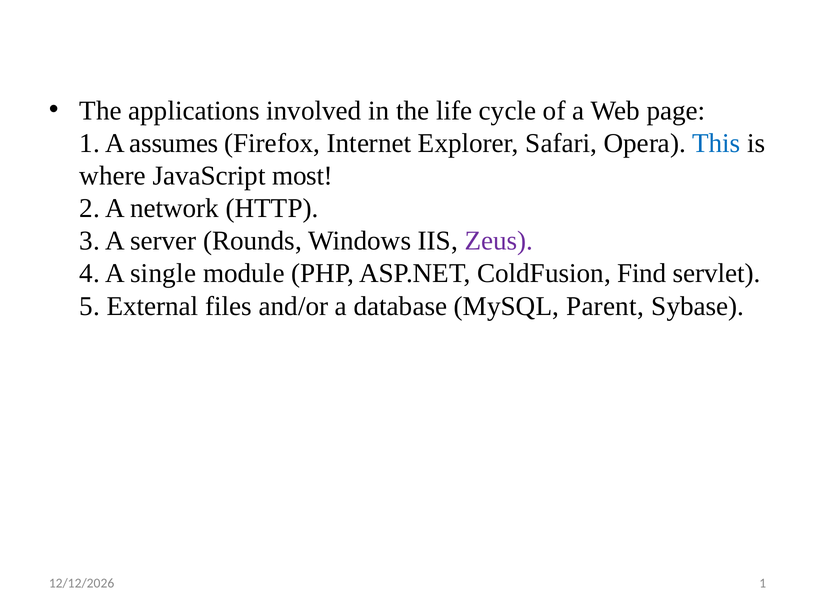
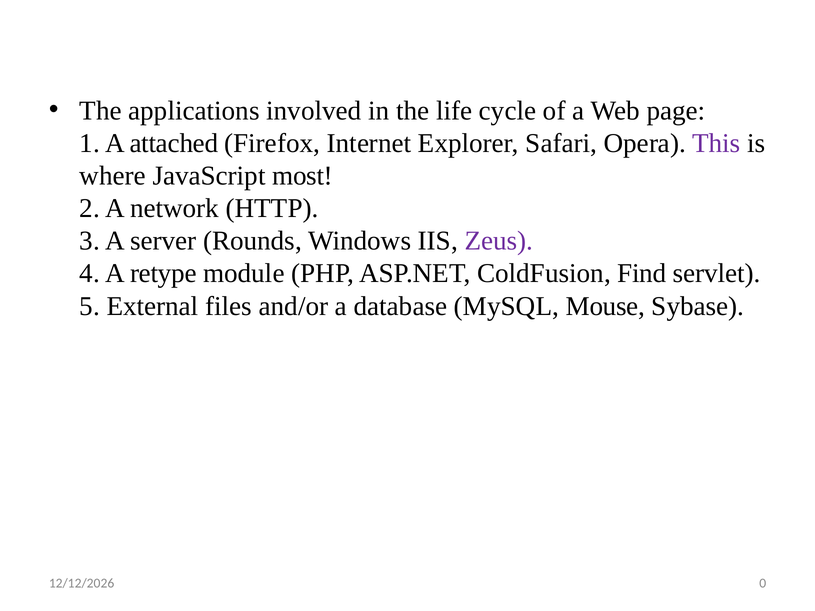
assumes: assumes -> attached
This colour: blue -> purple
single: single -> retype
Parent: Parent -> Mouse
1 at (763, 584): 1 -> 0
